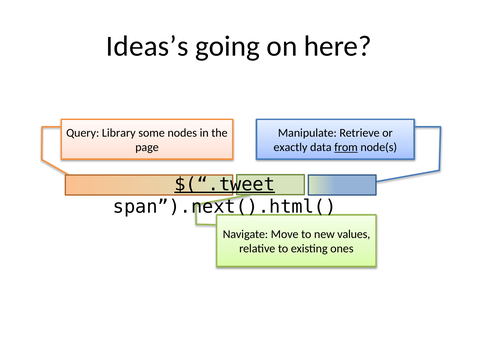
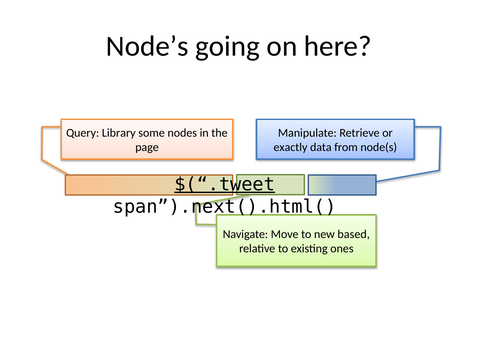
Ideas’s: Ideas’s -> Node’s
from underline: present -> none
values: values -> based
